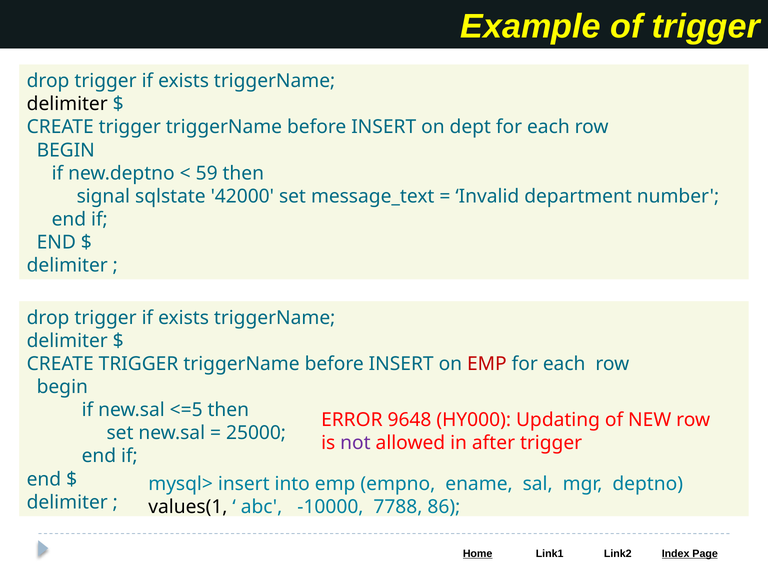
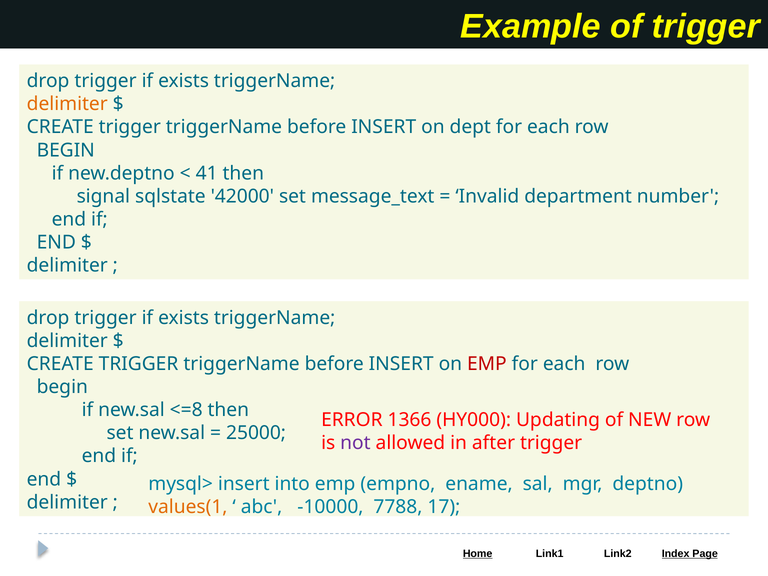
delimiter at (67, 104) colour: black -> orange
59: 59 -> 41
<=5: <=5 -> <=8
9648: 9648 -> 1366
values(1 colour: black -> orange
86: 86 -> 17
